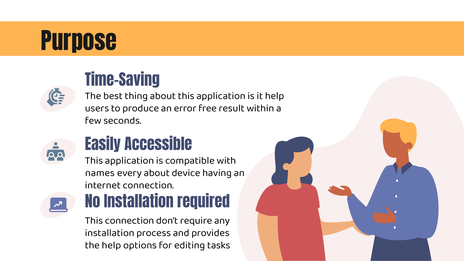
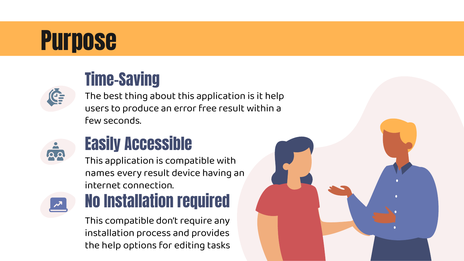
every about: about -> result
This connection: connection -> compatible
